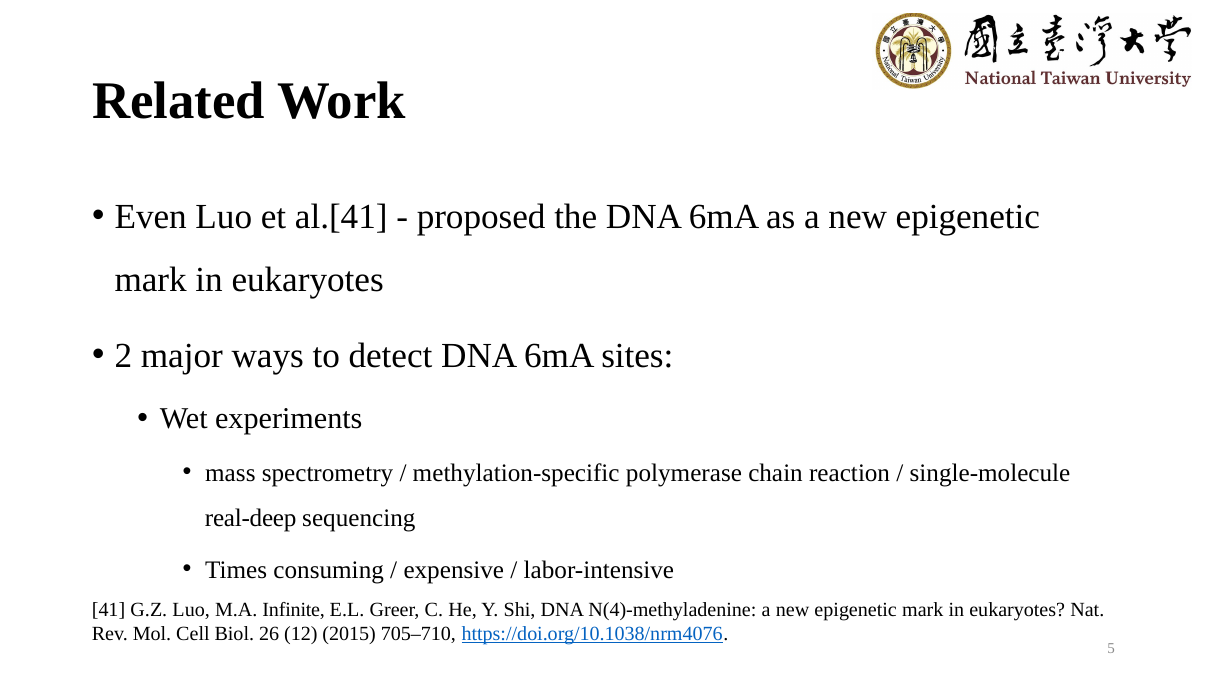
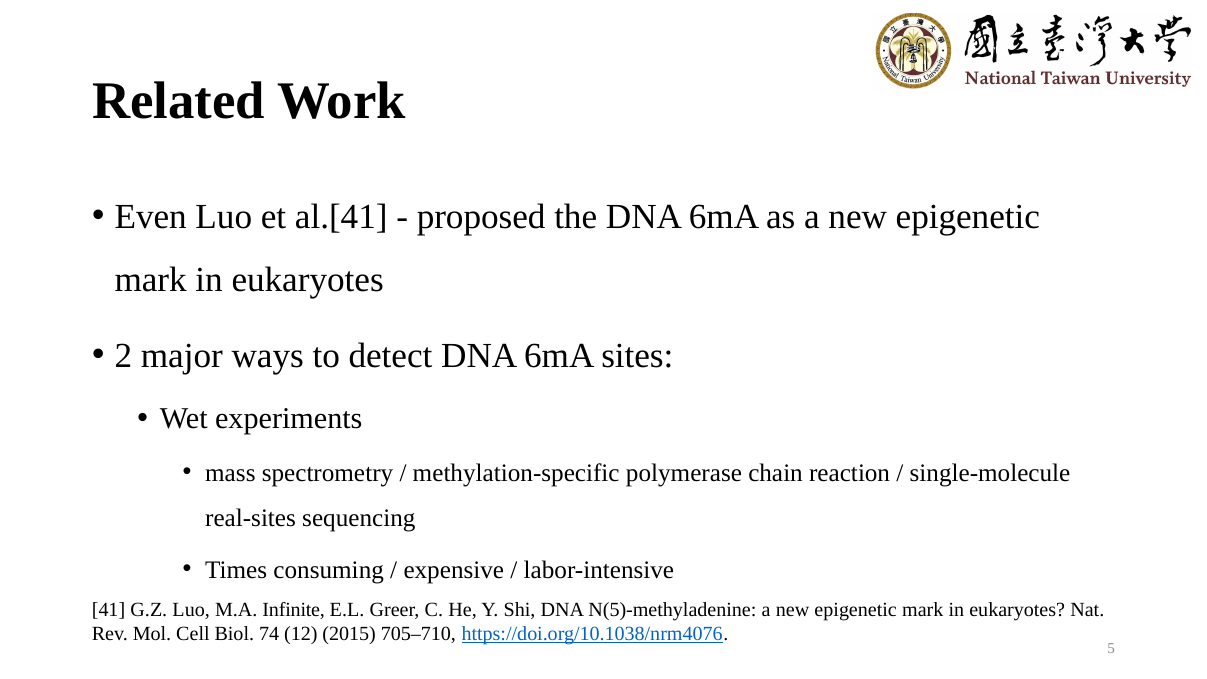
real-deep: real-deep -> real-sites
N(4)-methyladenine: N(4)-methyladenine -> N(5)-methyladenine
26: 26 -> 74
